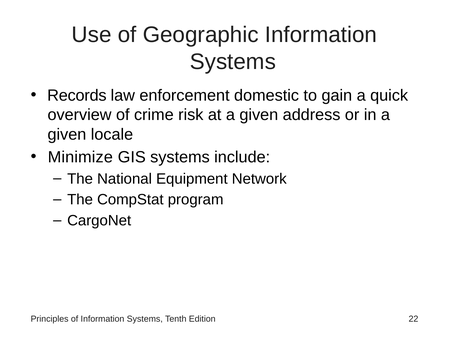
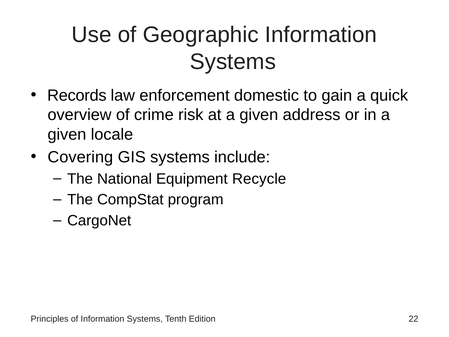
Minimize: Minimize -> Covering
Network: Network -> Recycle
